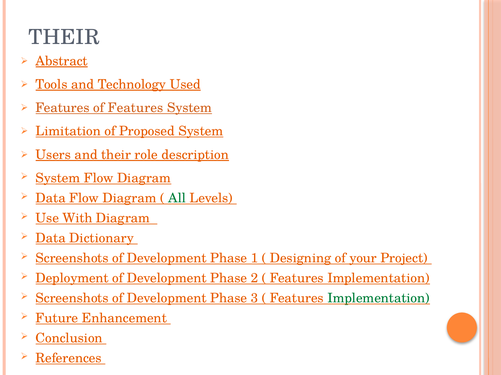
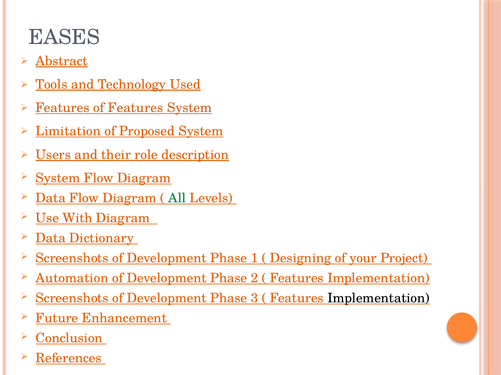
THEIR at (64, 37): THEIR -> EASES
Deployment: Deployment -> Automation
Implementation at (378, 299) colour: green -> black
